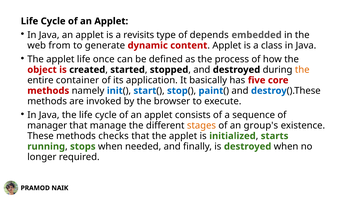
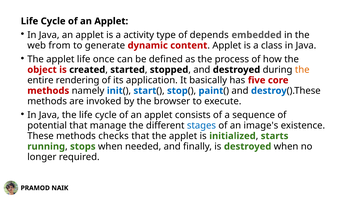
revisits: revisits -> activity
container: container -> rendering
manager: manager -> potential
stages colour: orange -> blue
group's: group's -> image's
